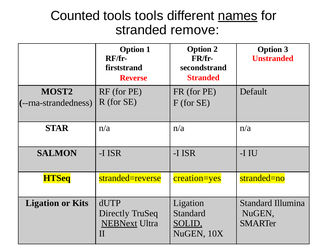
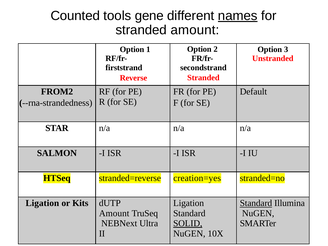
tools tools: tools -> gene
stranded remove: remove -> amount
MOST2: MOST2 -> FROM2
Standard at (256, 203) underline: none -> present
Directly at (114, 213): Directly -> Amount
NEBNext underline: present -> none
